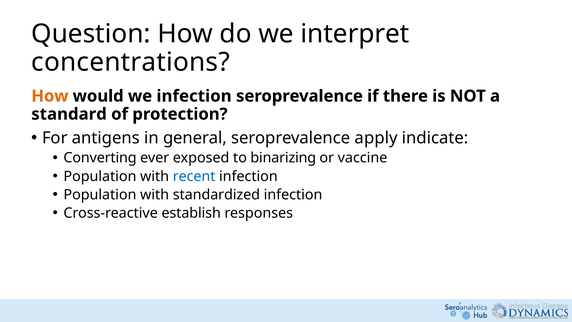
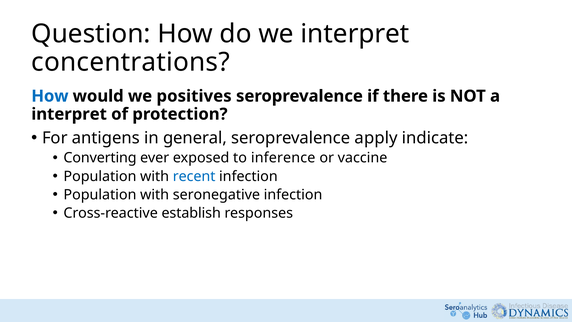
How at (50, 96) colour: orange -> blue
we infection: infection -> positives
standard at (69, 114): standard -> interpret
binarizing: binarizing -> inference
standardized: standardized -> seronegative
